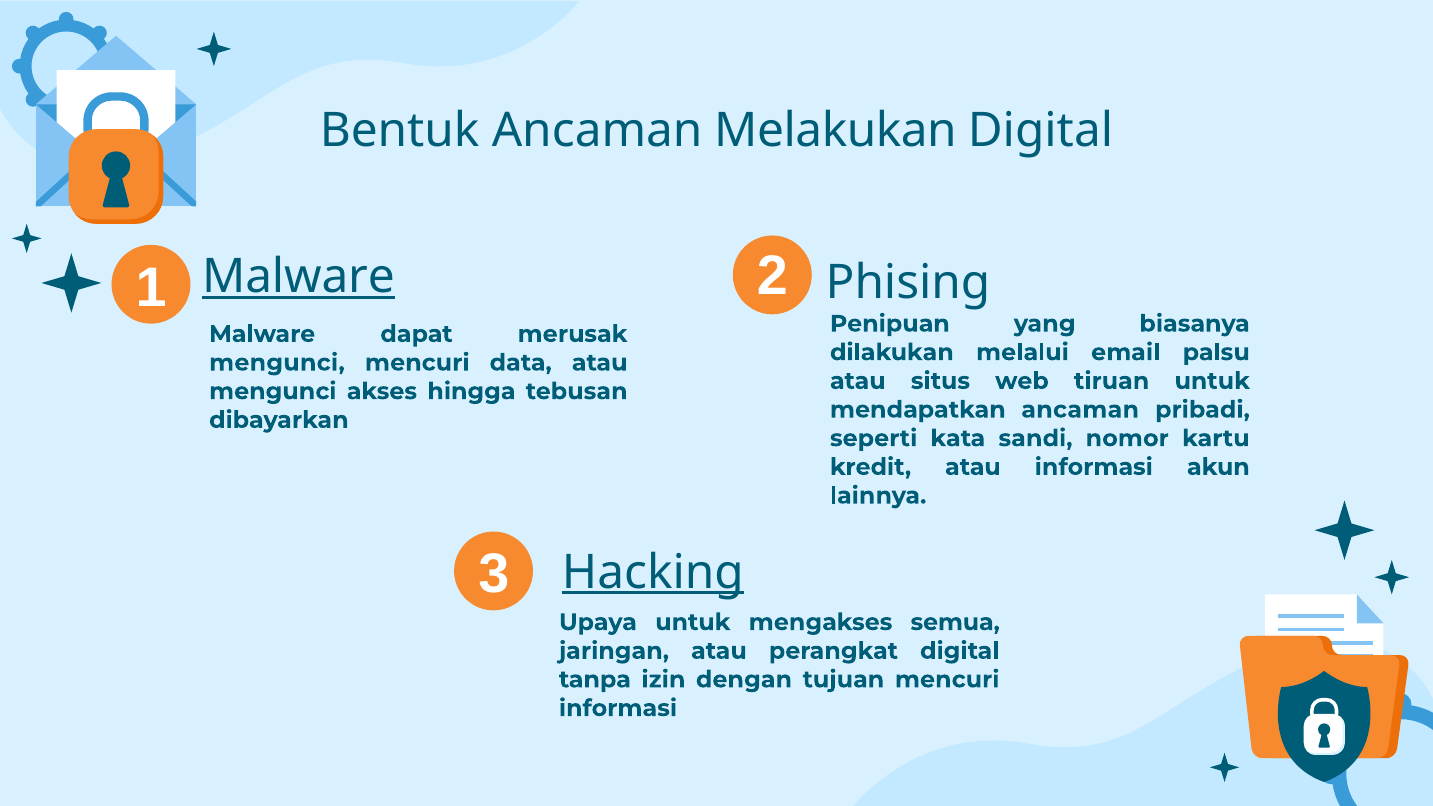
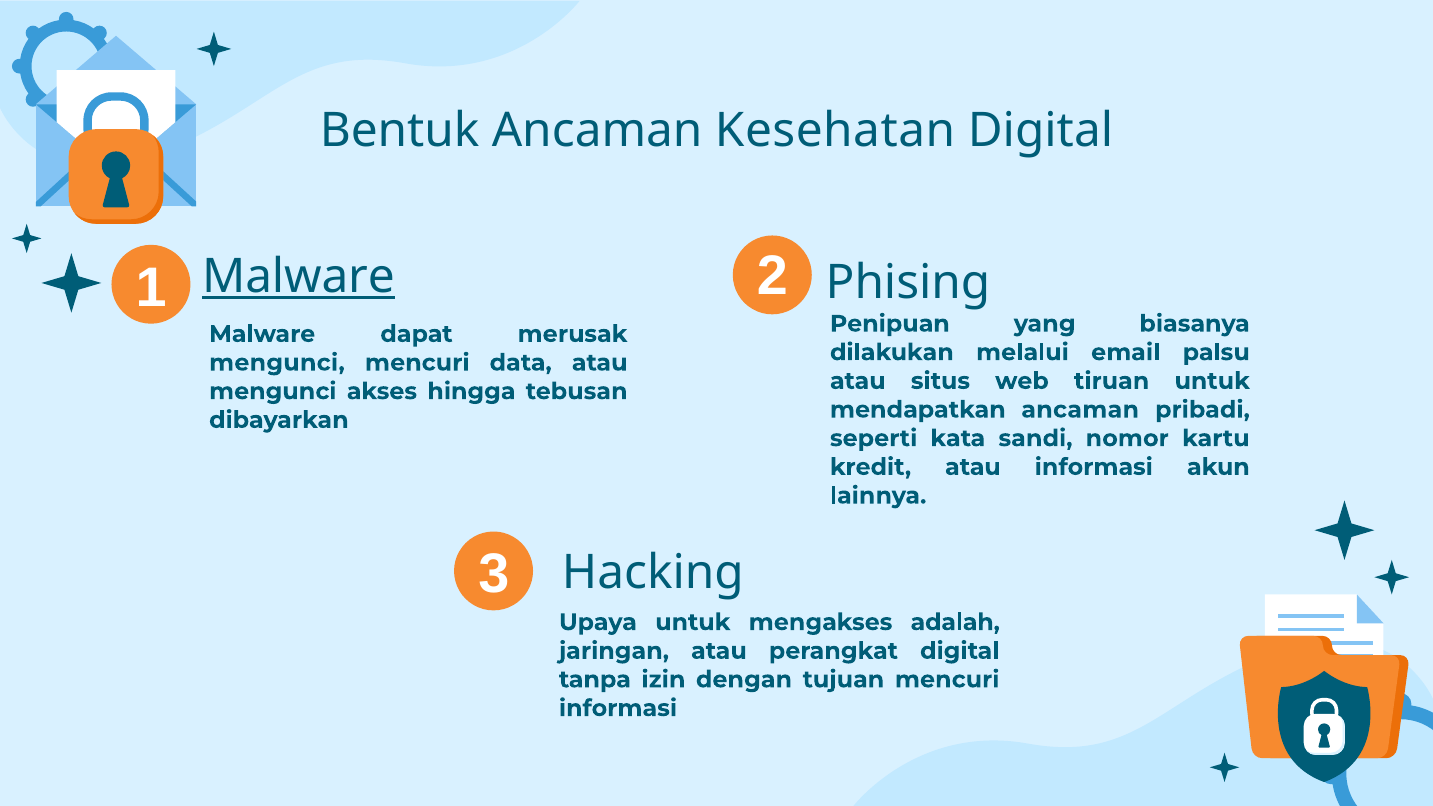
Melakukan: Melakukan -> Kesehatan
Hacking underline: present -> none
semua: semua -> adalah
